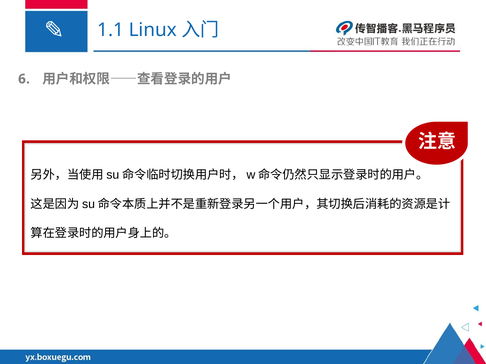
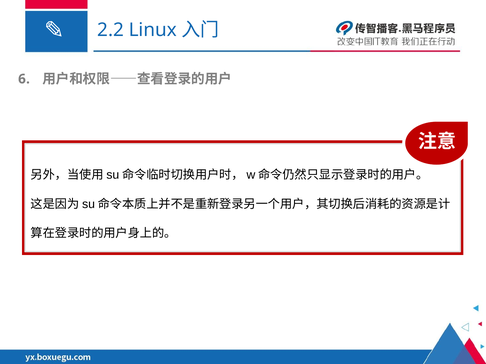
1.1: 1.1 -> 2.2
